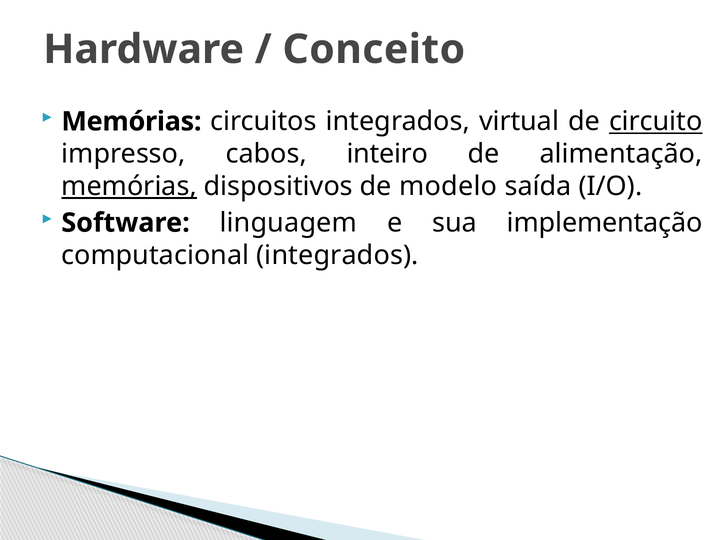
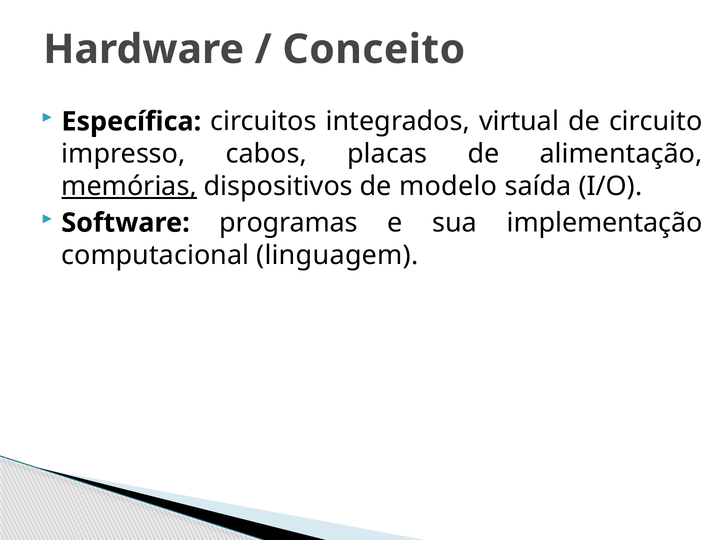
Memórias at (131, 122): Memórias -> Específica
circuito underline: present -> none
inteiro: inteiro -> placas
linguagem: linguagem -> programas
computacional integrados: integrados -> linguagem
